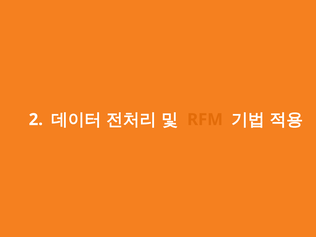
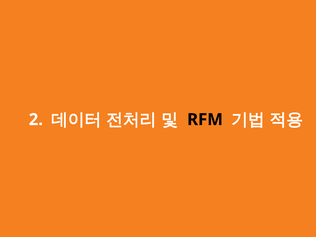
RFM colour: orange -> black
